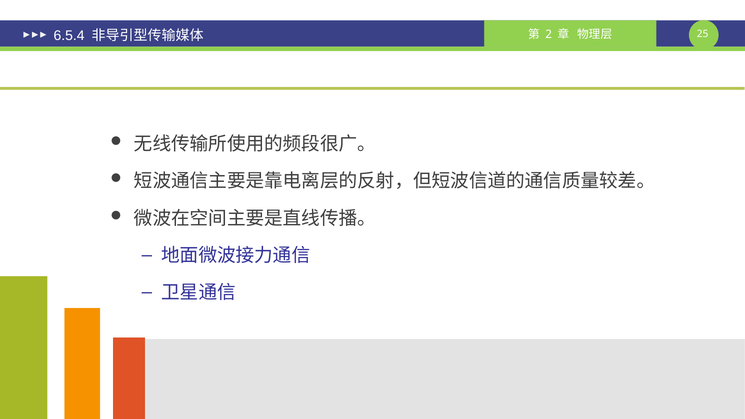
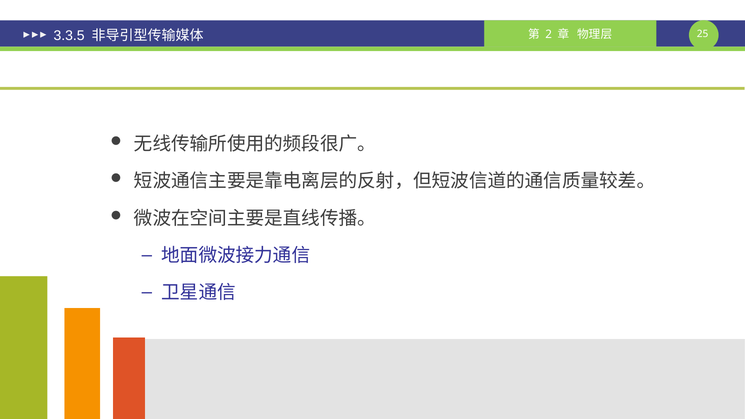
6.5.4: 6.5.4 -> 3.3.5
